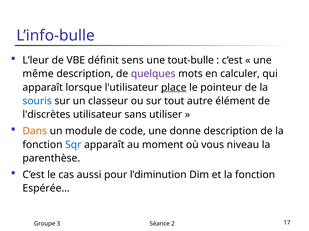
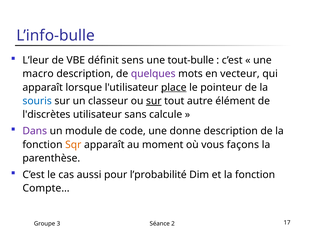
même: même -> macro
calculer: calculer -> vecteur
sur at (154, 101) underline: none -> present
utiliser: utiliser -> calcule
Dans colour: orange -> purple
Sqr colour: blue -> orange
niveau: niveau -> façons
l’diminution: l’diminution -> l’probabilité
Espérée…: Espérée… -> Compte…
